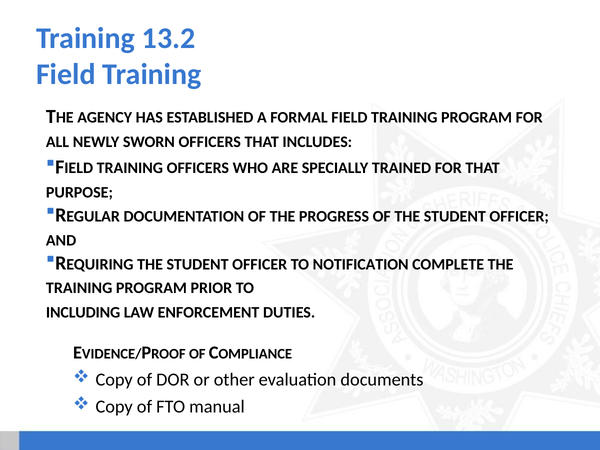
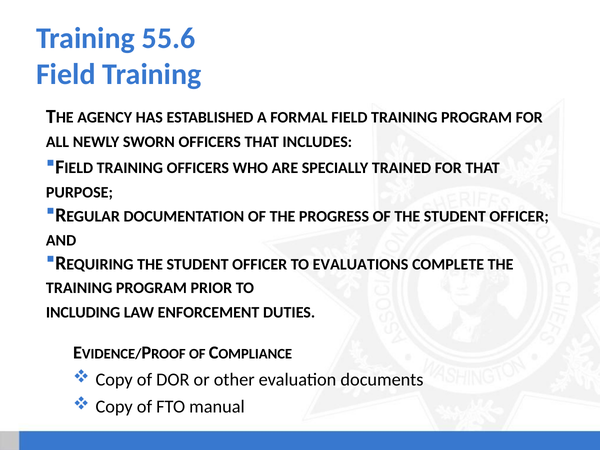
13.2: 13.2 -> 55.6
NOTIFICATION: NOTIFICATION -> EVALUATIONS
